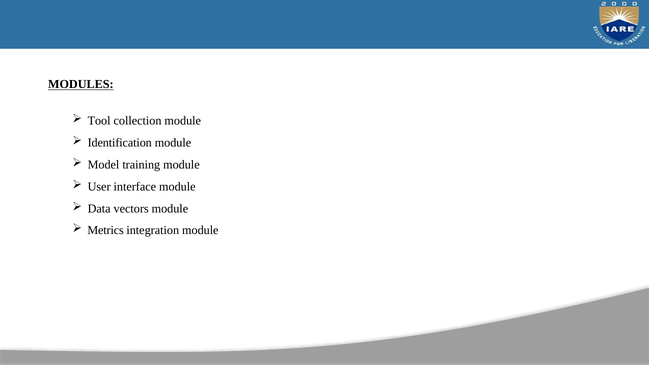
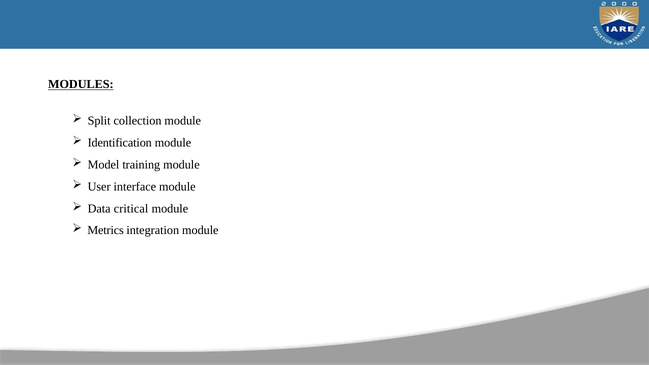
Tool: Tool -> Split
vectors: vectors -> critical
